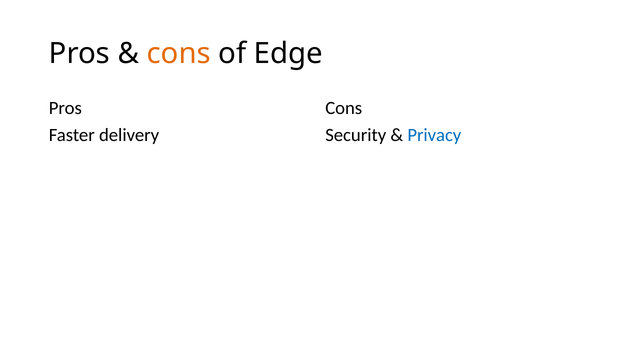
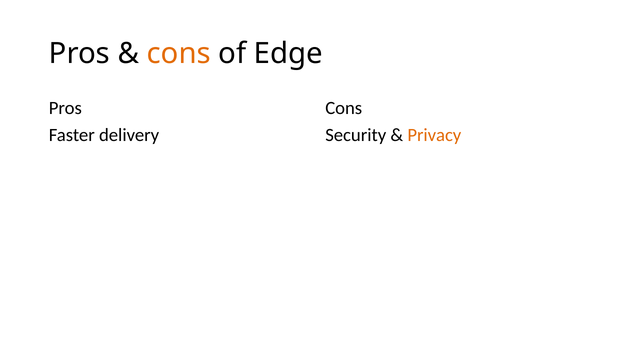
Privacy colour: blue -> orange
